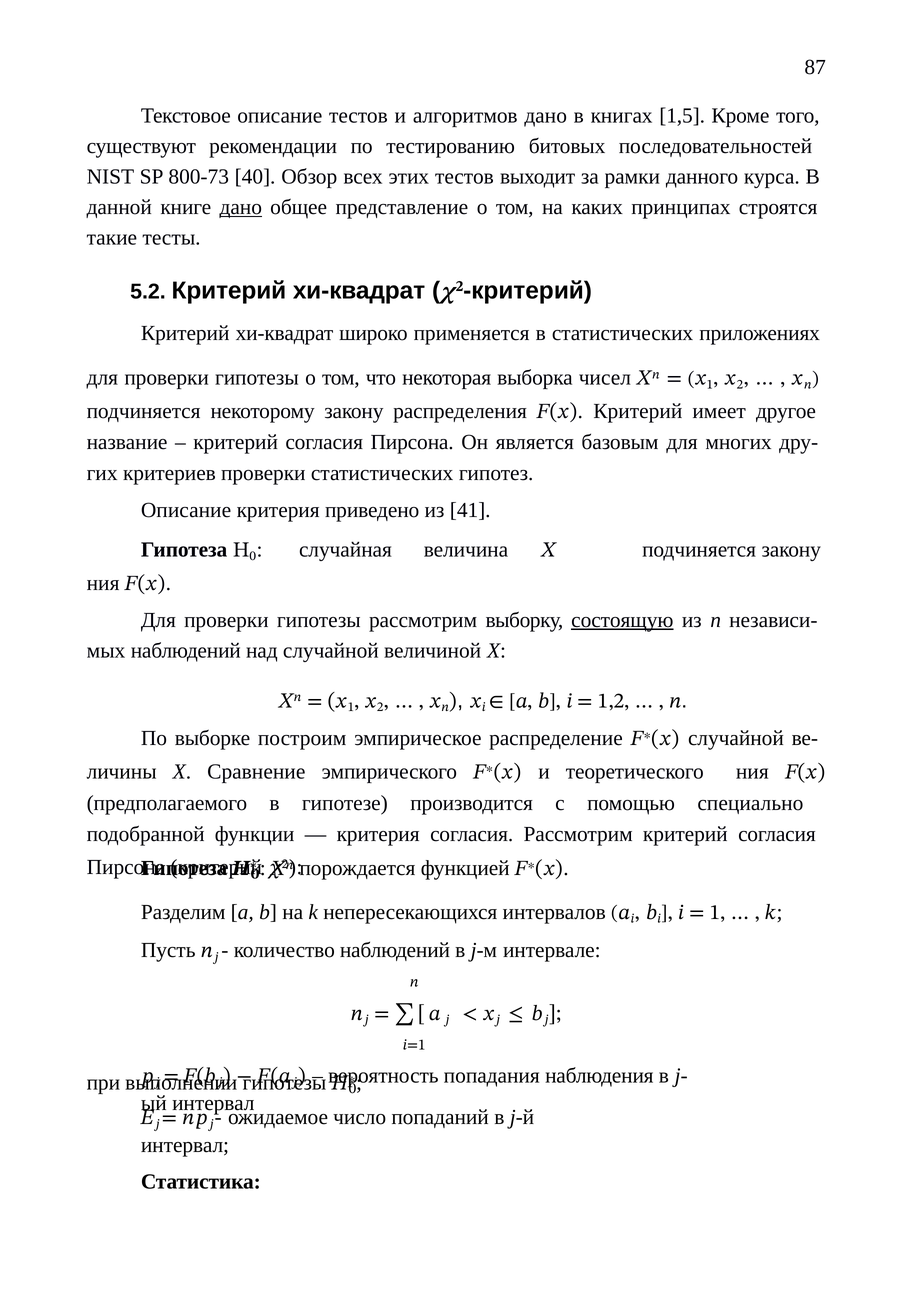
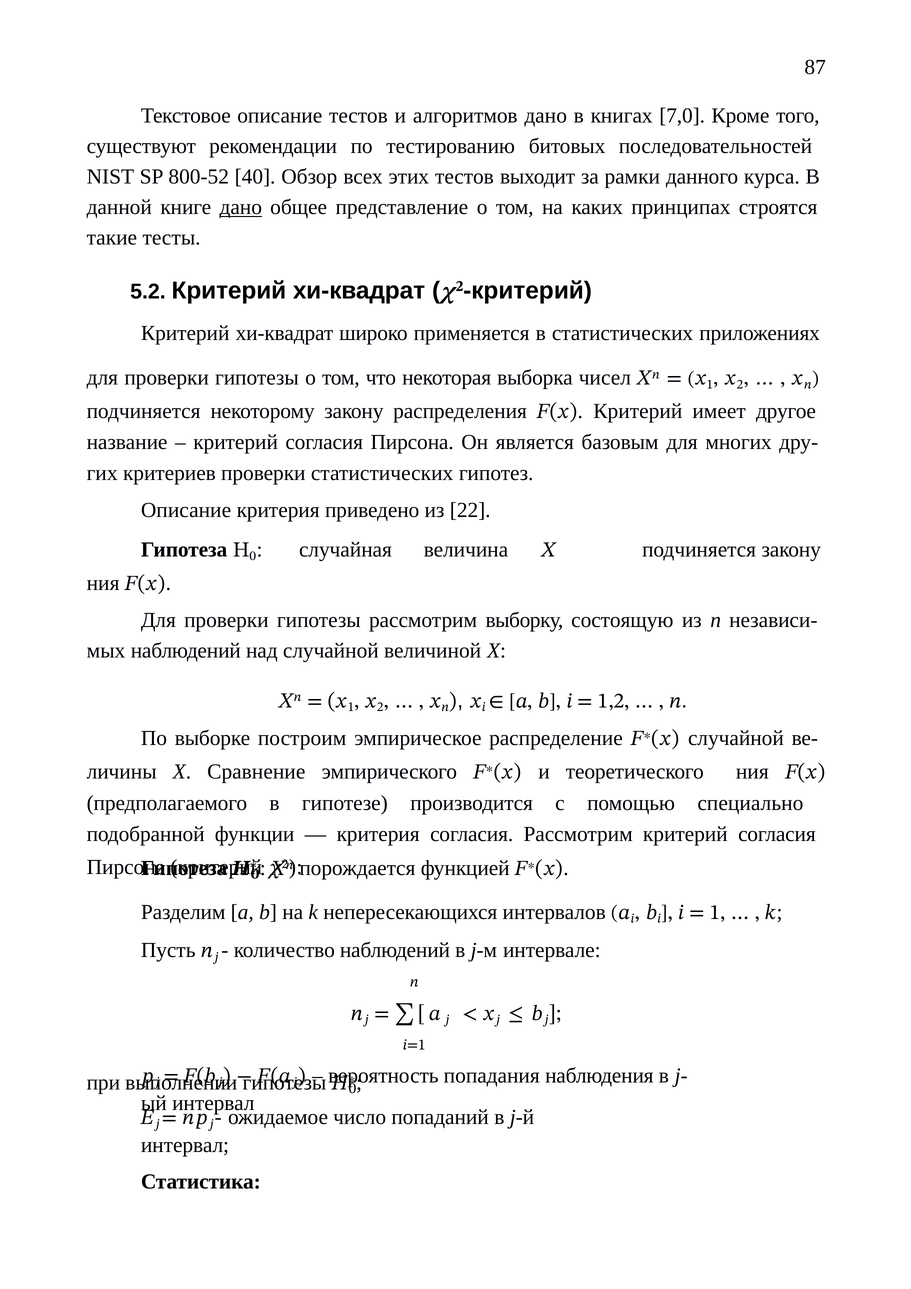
1,5: 1,5 -> 7,0
800-73: 800-73 -> 800-52
41: 41 -> 22
состоящую underline: present -> none
